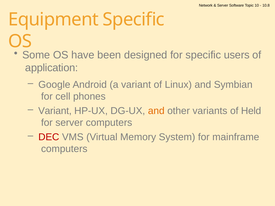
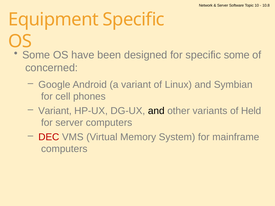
specific users: users -> some
application: application -> concerned
and at (156, 111) colour: orange -> black
